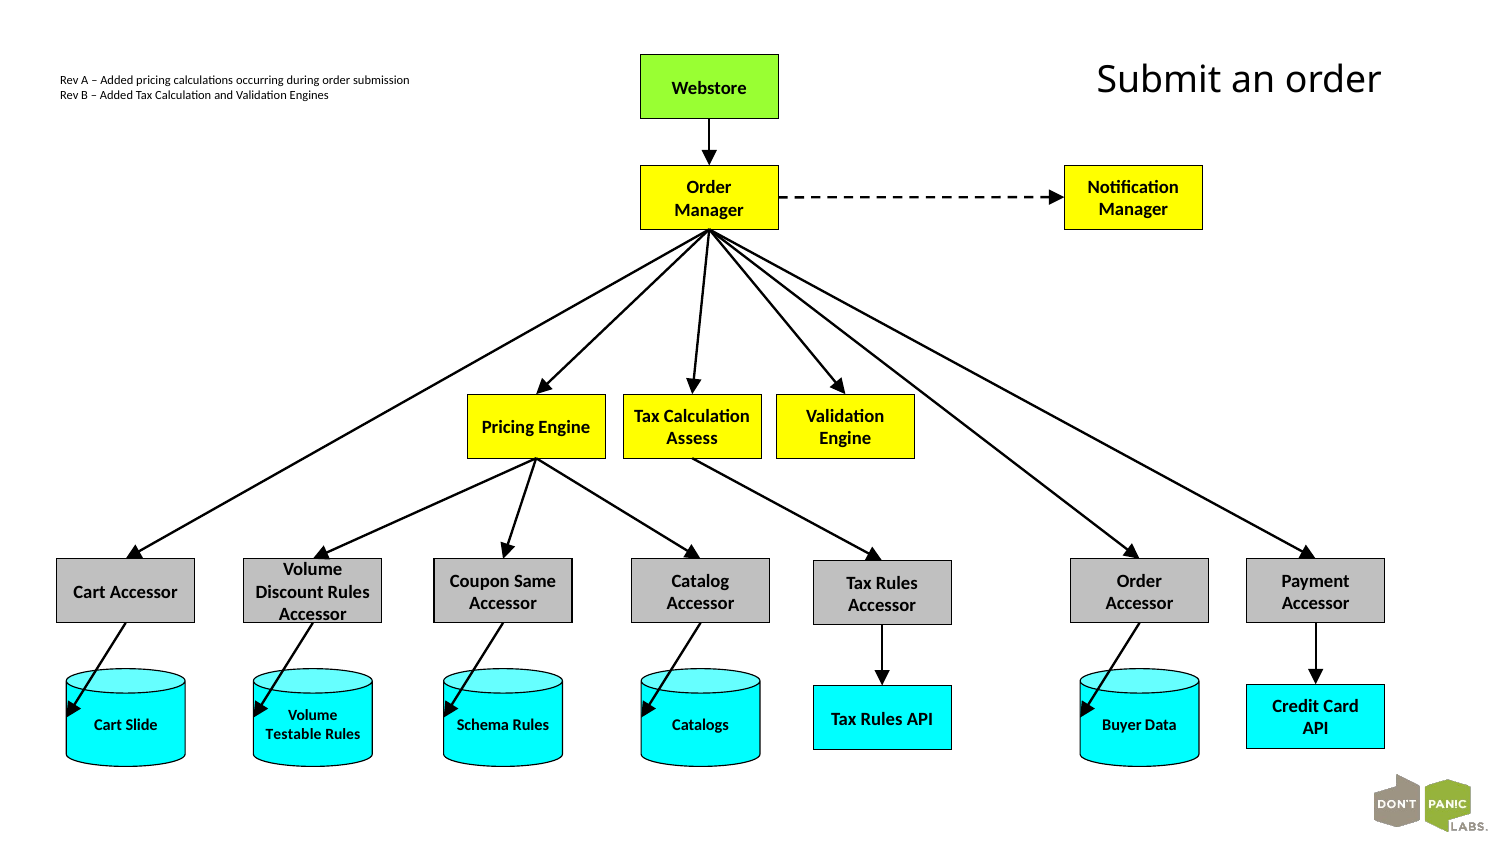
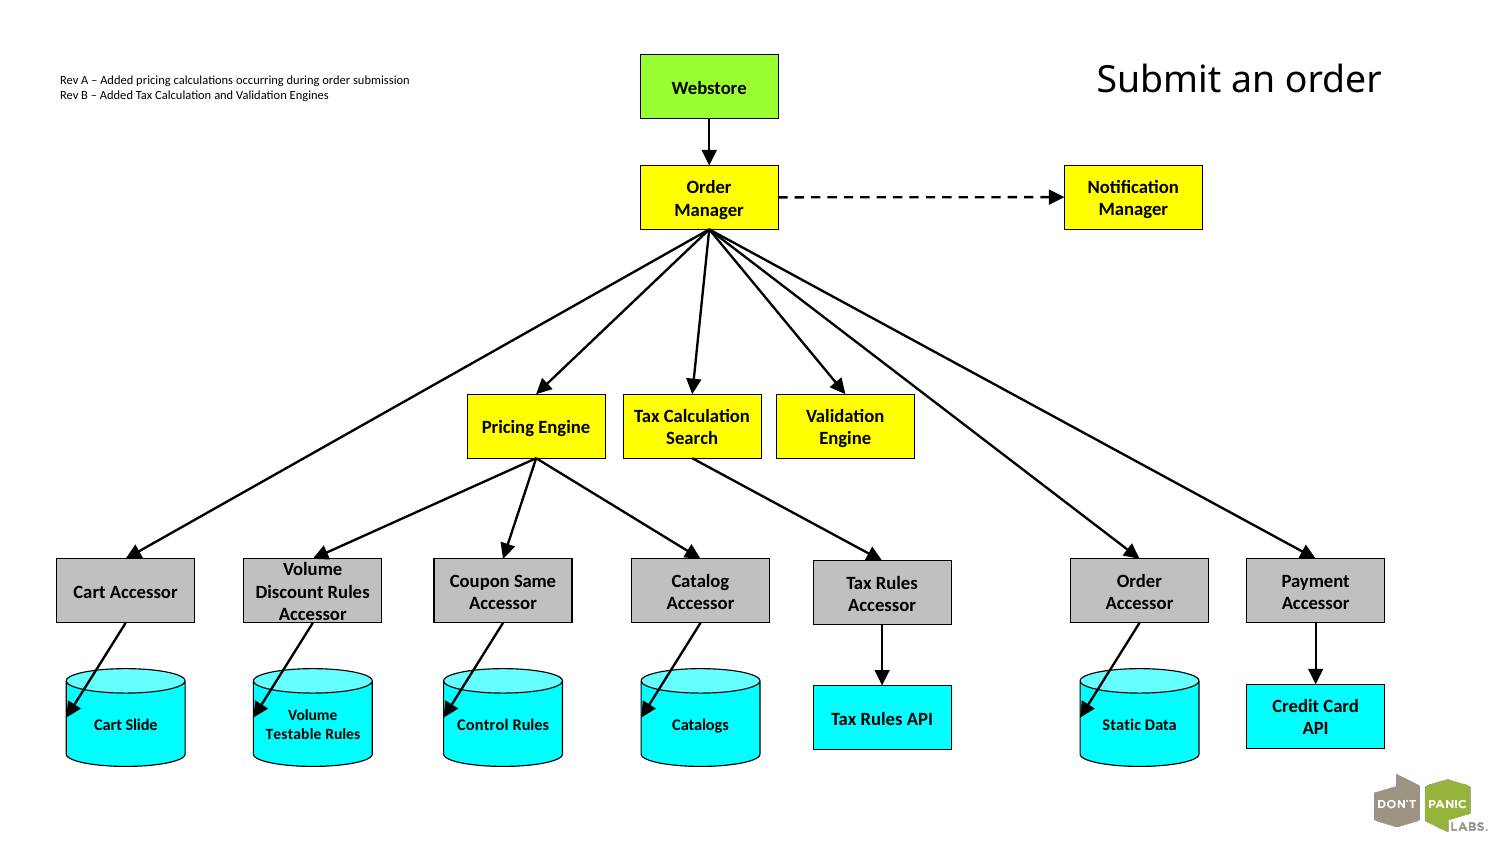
Assess: Assess -> Search
Schema: Schema -> Control
Buyer: Buyer -> Static
